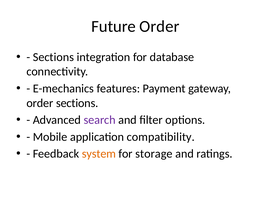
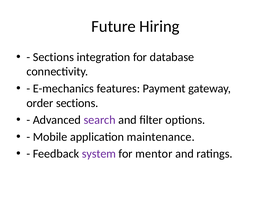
Future Order: Order -> Hiring
compatibility: compatibility -> maintenance
system colour: orange -> purple
storage: storage -> mentor
